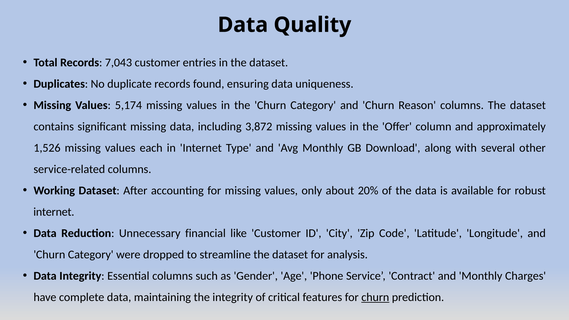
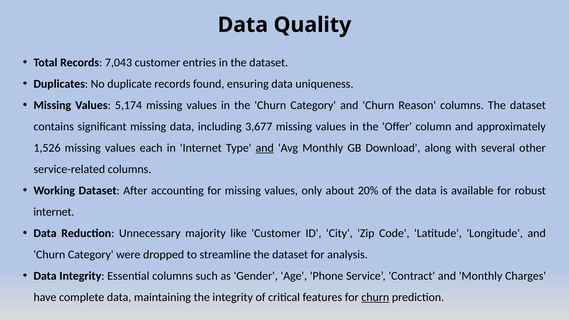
3,872: 3,872 -> 3,677
and at (265, 148) underline: none -> present
financial: financial -> majority
